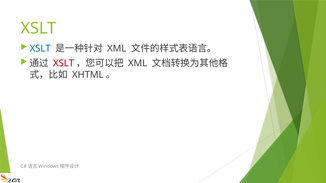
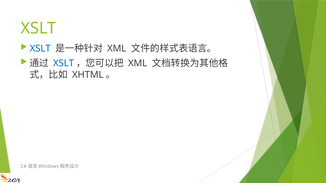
XSLT at (64, 63) colour: red -> blue
